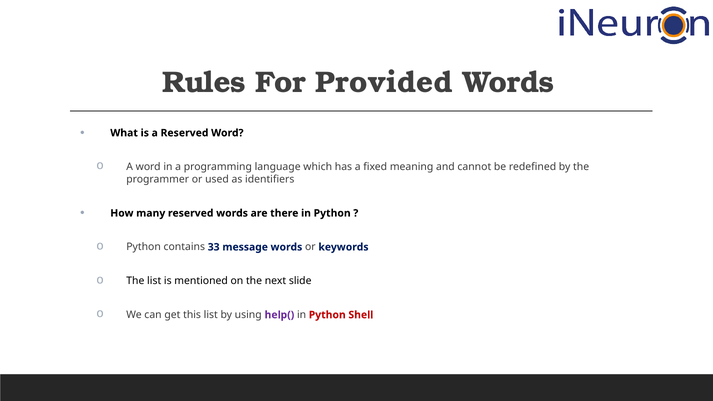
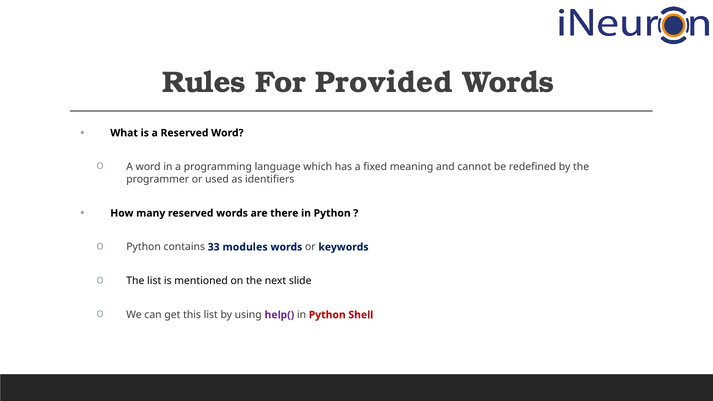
message: message -> modules
